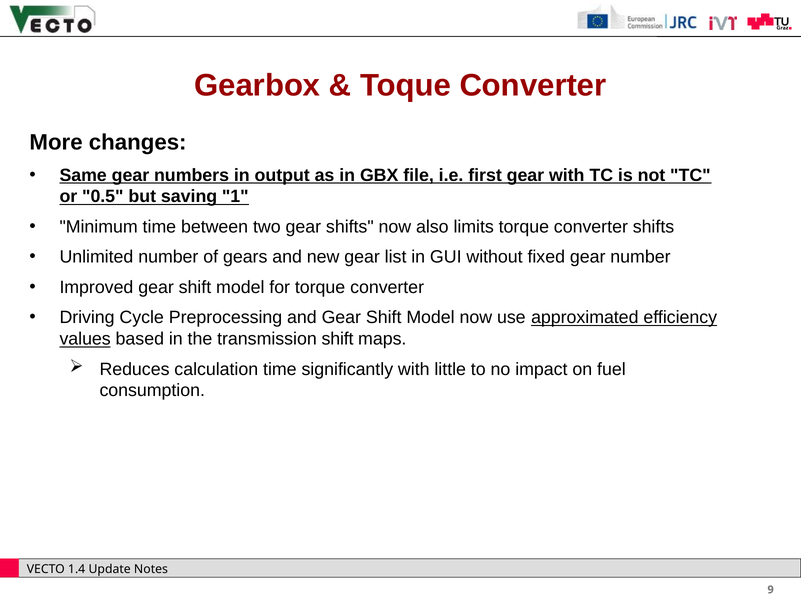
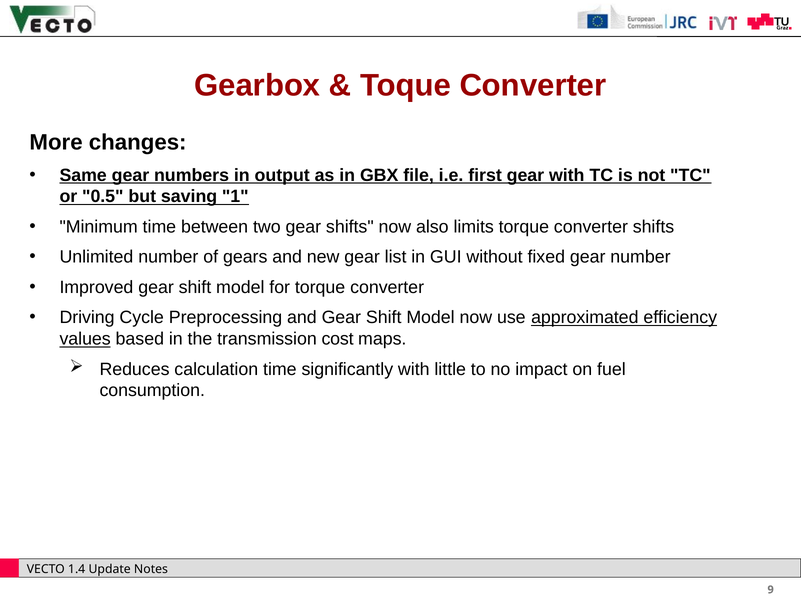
transmission shift: shift -> cost
